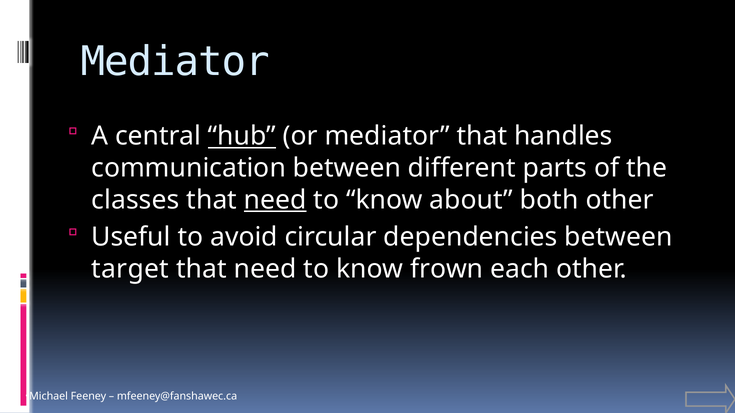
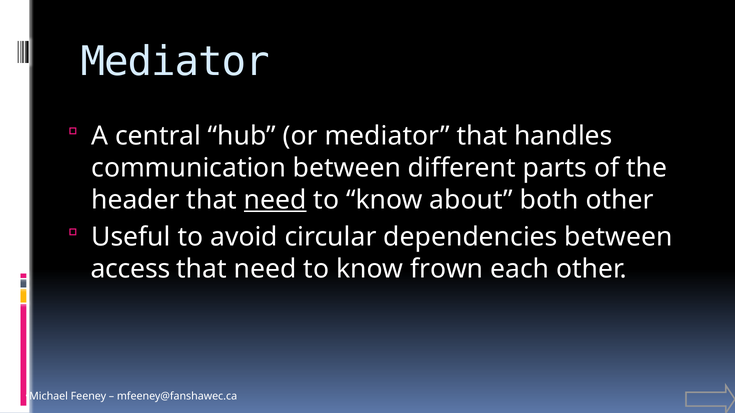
hub underline: present -> none
classes: classes -> header
target: target -> access
